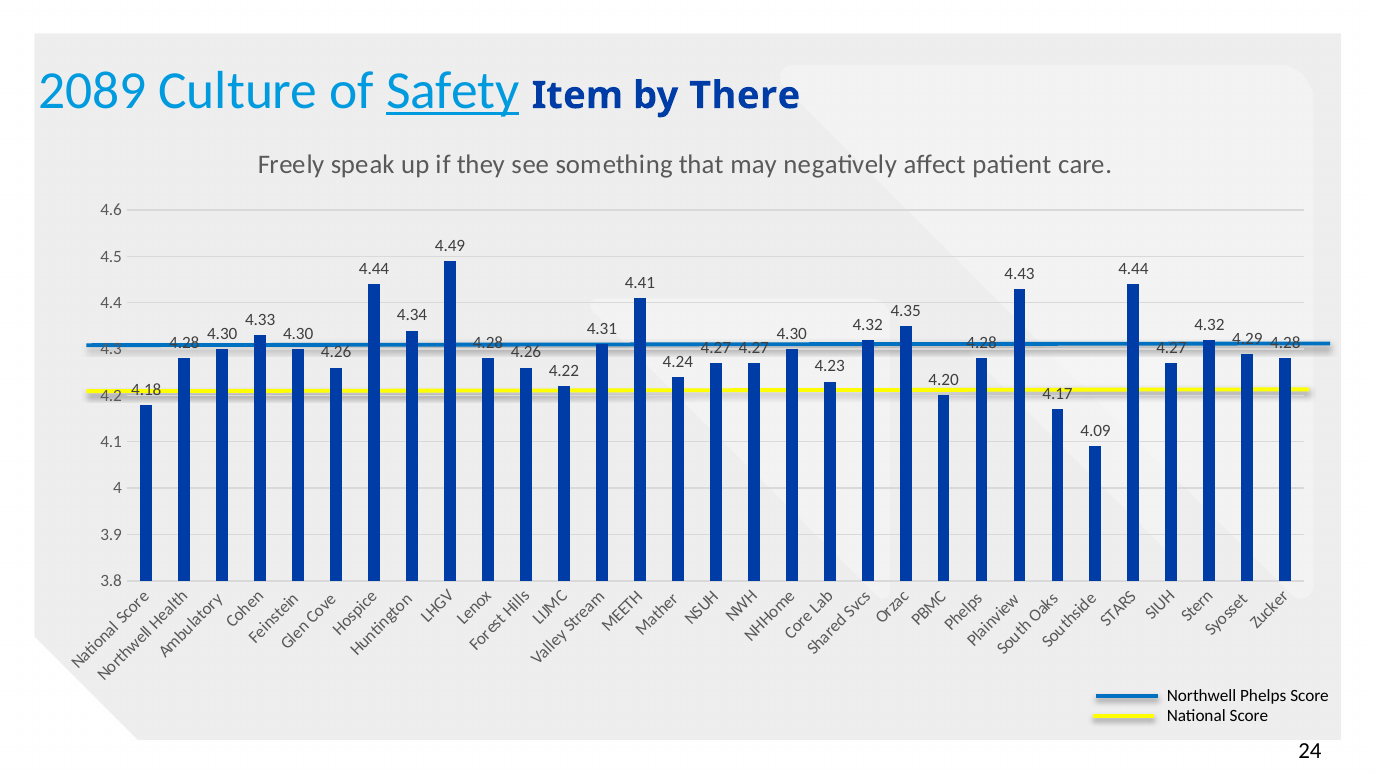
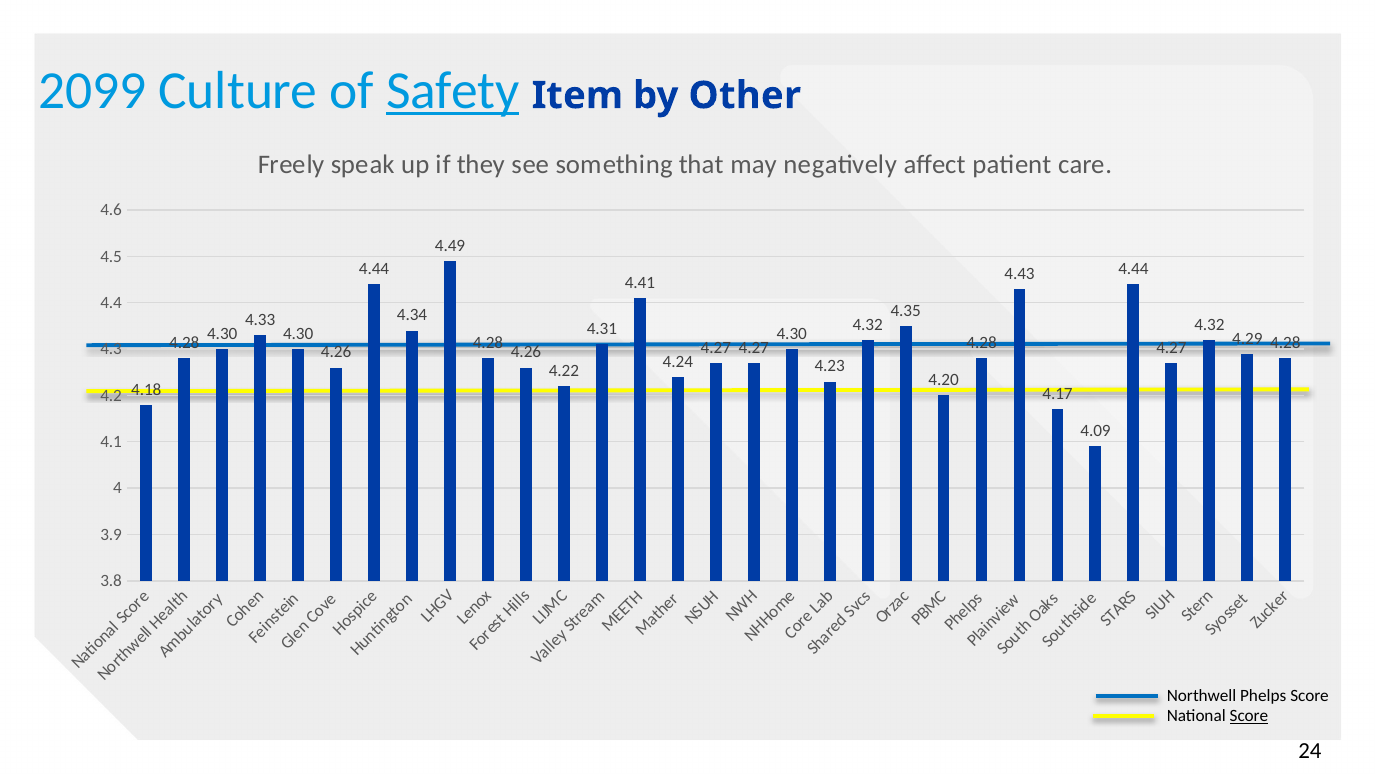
2089: 2089 -> 2099
There: There -> Other
Score at (1249, 716) underline: none -> present
